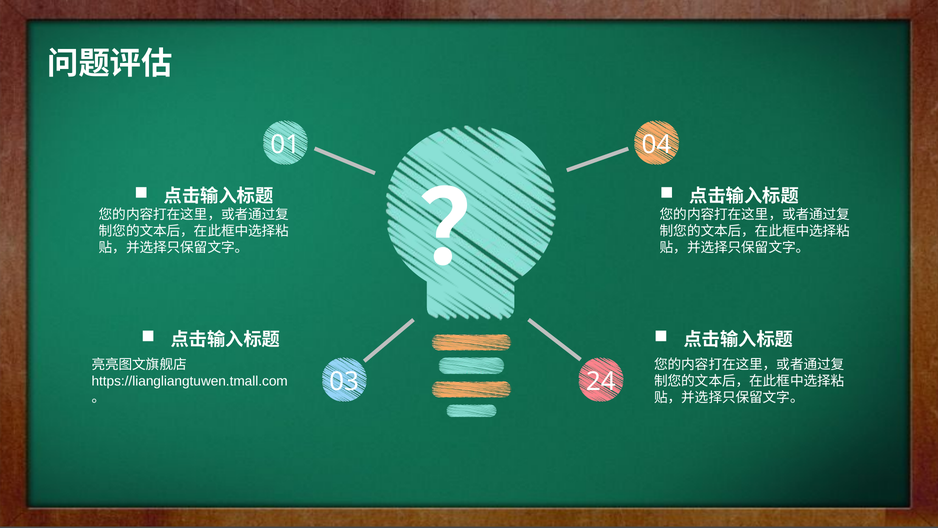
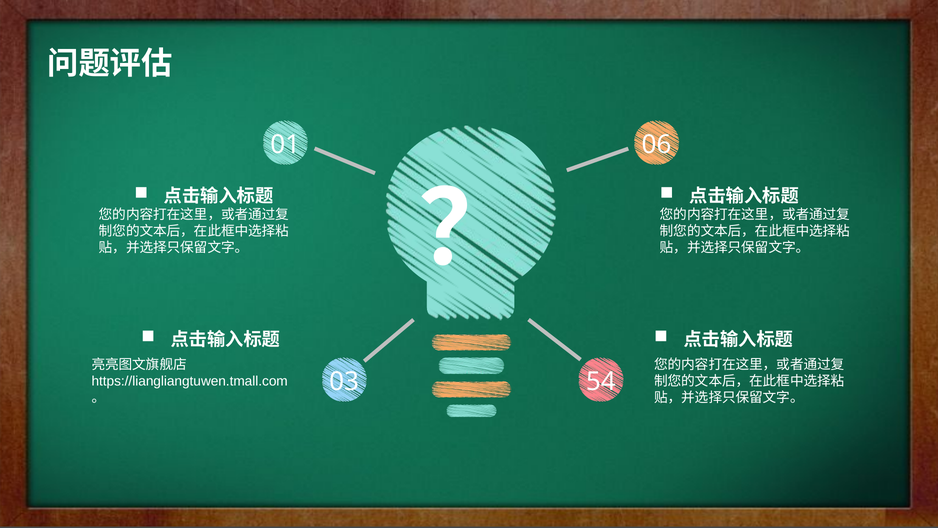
04: 04 -> 06
24: 24 -> 54
